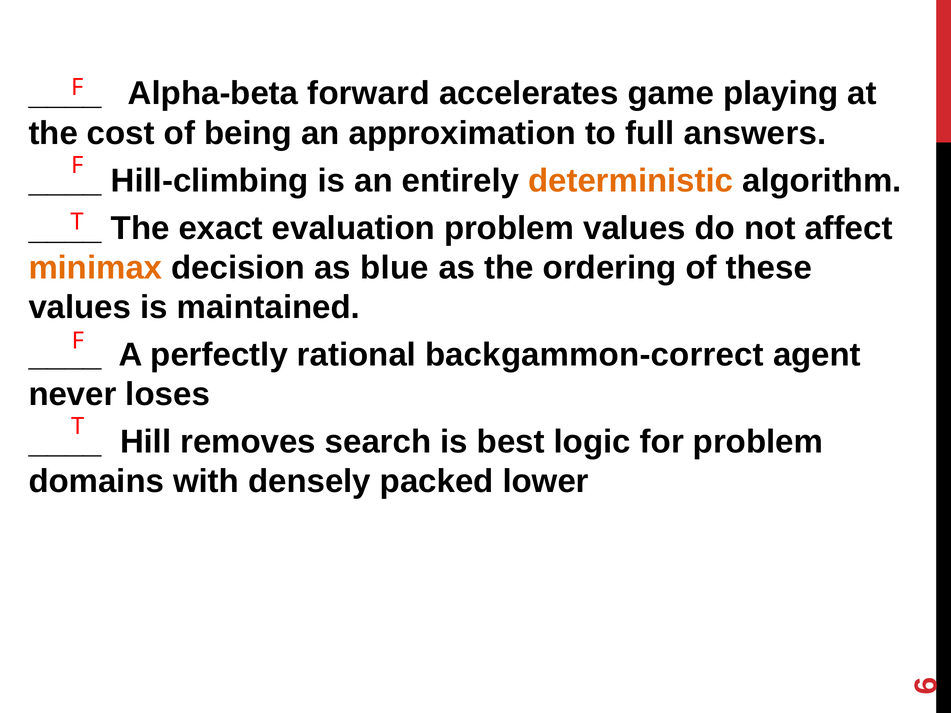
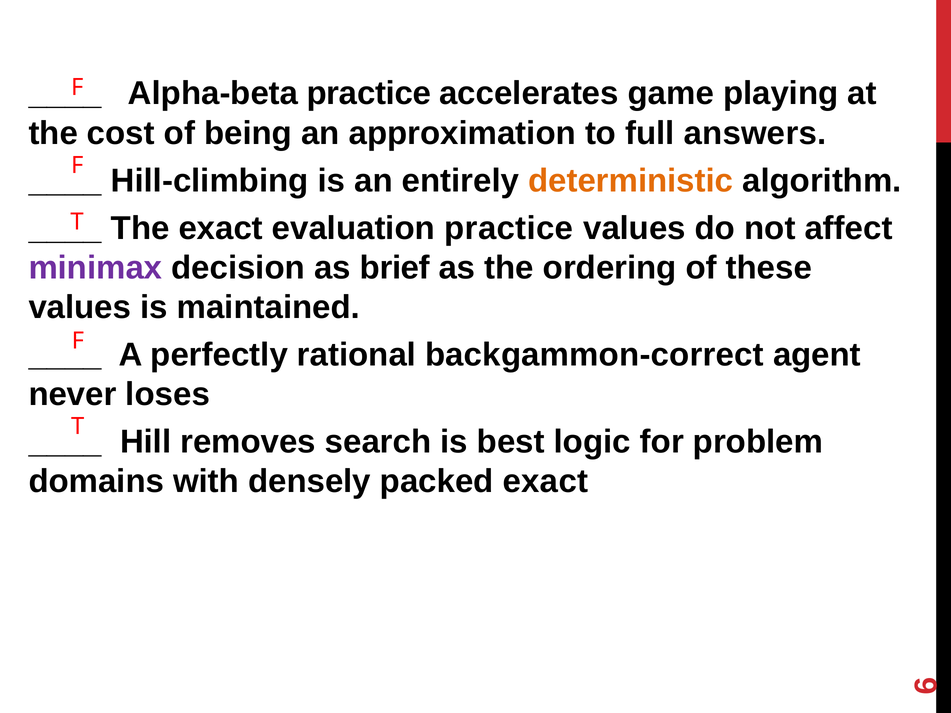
Alpha-beta forward: forward -> practice
evaluation problem: problem -> practice
minimax colour: orange -> purple
blue: blue -> brief
packed lower: lower -> exact
